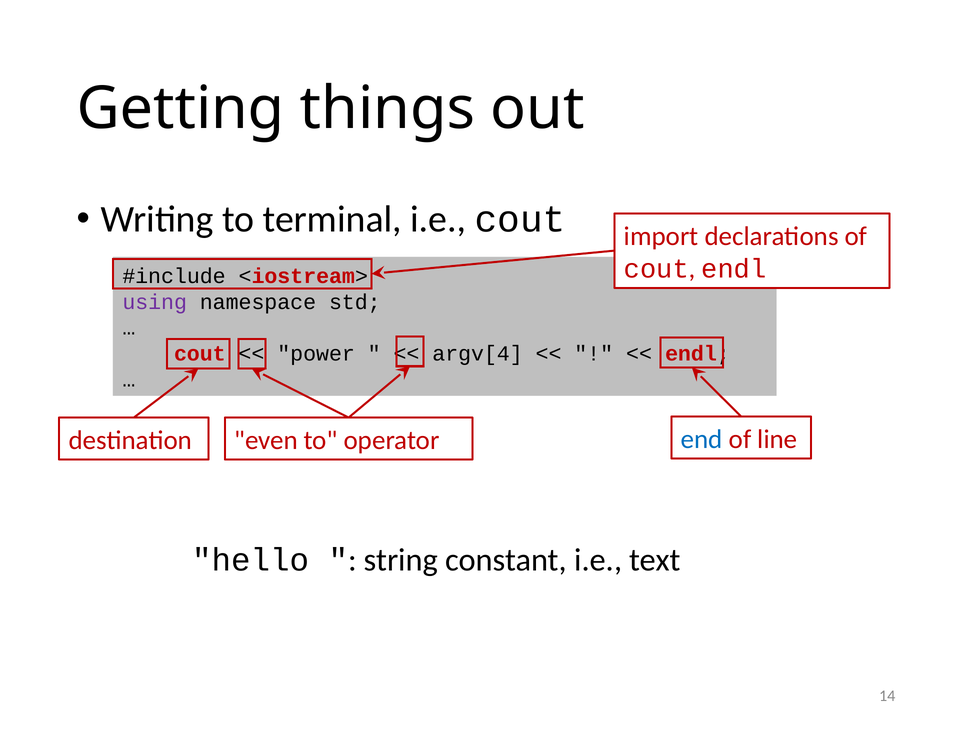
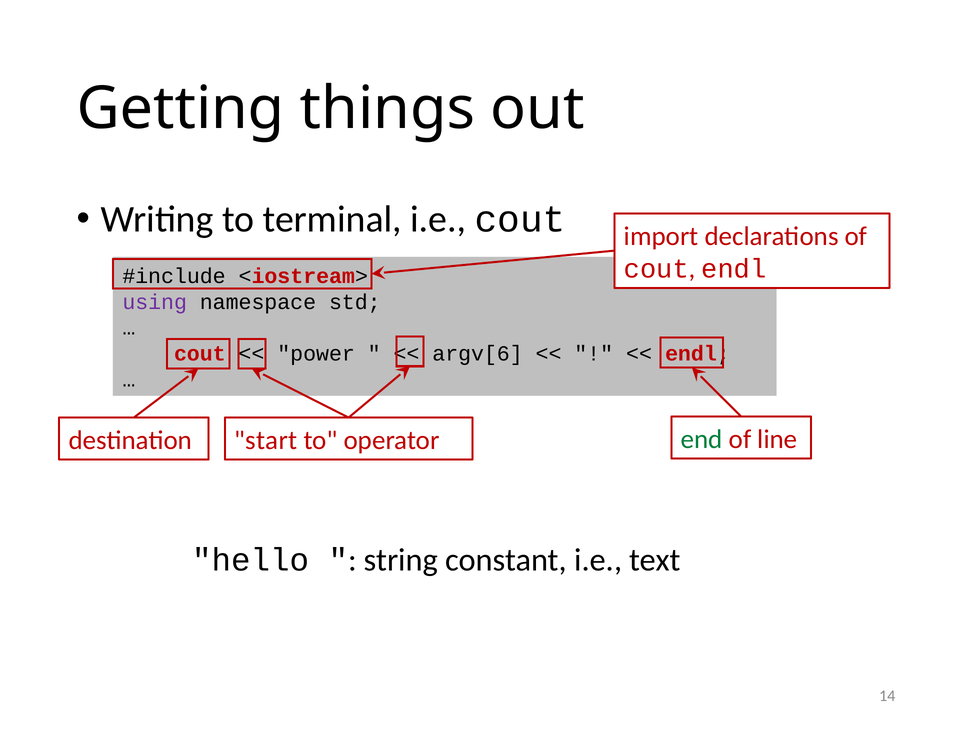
argv[4: argv[4 -> argv[6
end colour: blue -> green
even: even -> start
